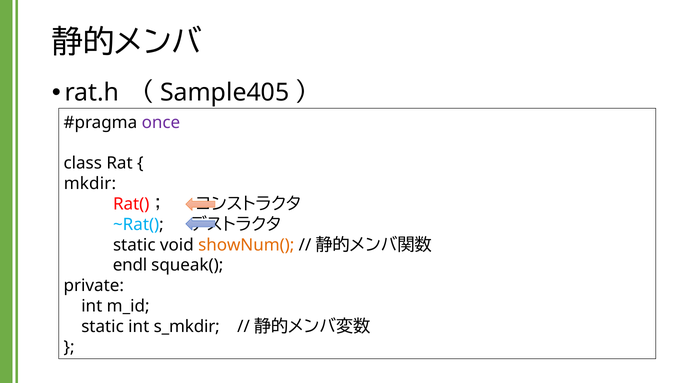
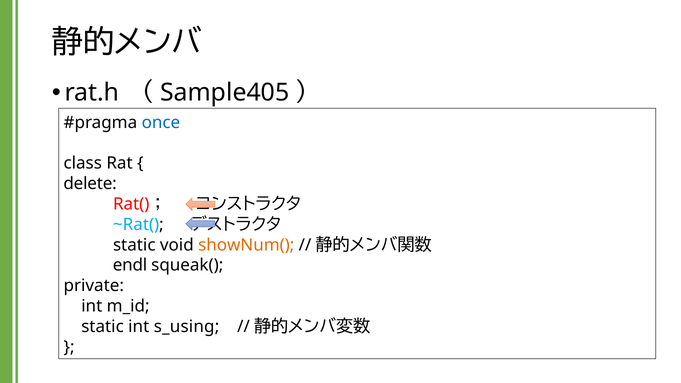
once colour: purple -> blue
mkdir: mkdir -> delete
s_mkdir: s_mkdir -> s_using
